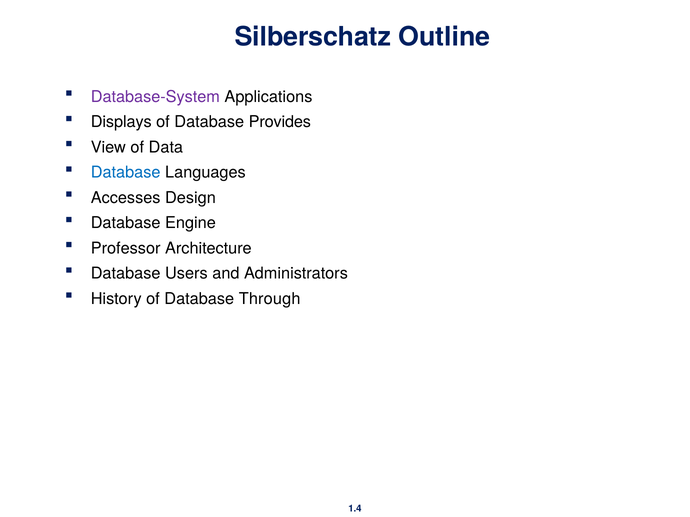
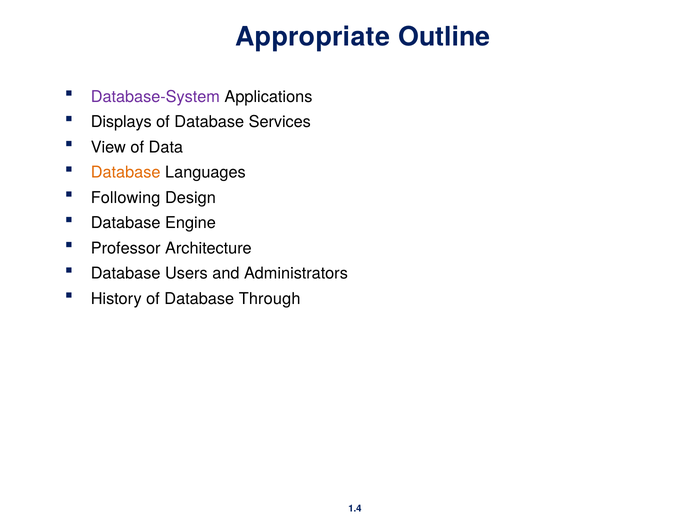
Silberschatz: Silberschatz -> Appropriate
Provides: Provides -> Services
Database at (126, 173) colour: blue -> orange
Accesses: Accesses -> Following
